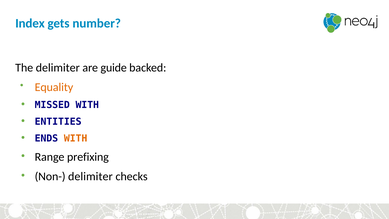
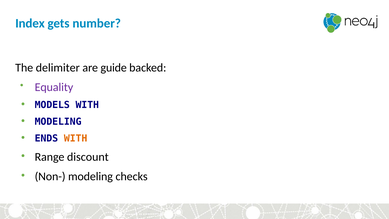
Equality colour: orange -> purple
MISSED: MISSED -> MODELS
ENTITIES at (58, 122): ENTITIES -> MODELING
prefixing: prefixing -> discount
Non- delimiter: delimiter -> modeling
